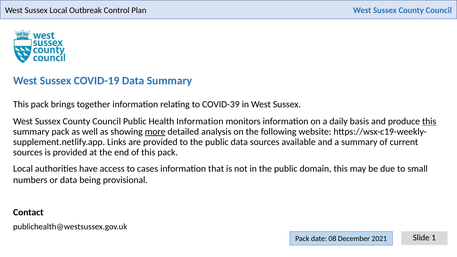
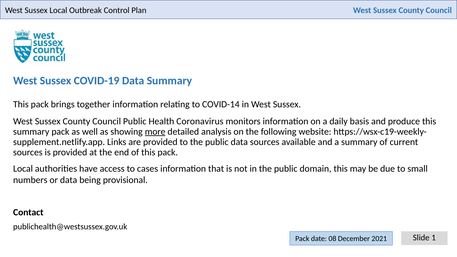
COVID-39: COVID-39 -> COVID-14
Health Information: Information -> Coronavirus
this at (429, 121) underline: present -> none
